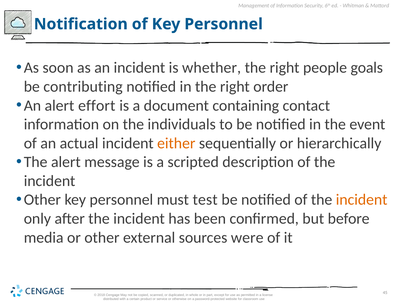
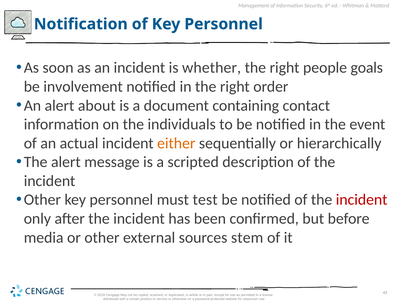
contributing: contributing -> involvement
effort: effort -> about
incident at (362, 200) colour: orange -> red
were: were -> stem
